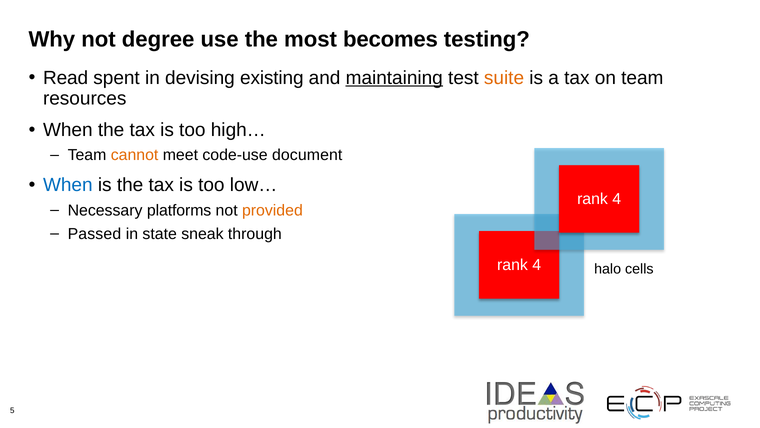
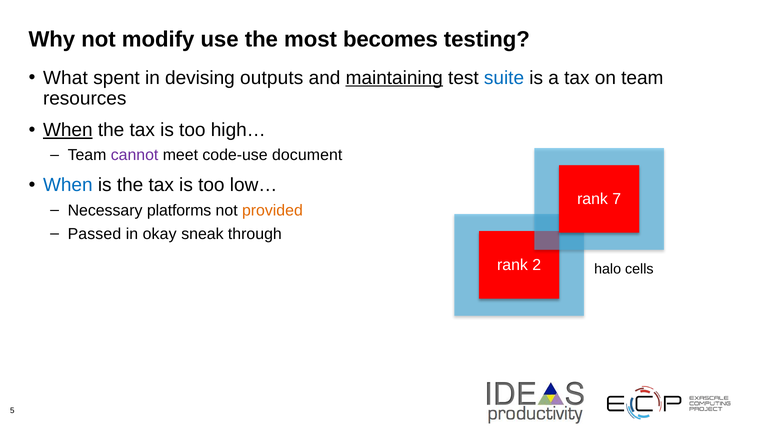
degree: degree -> modify
Read: Read -> What
existing: existing -> outputs
suite colour: orange -> blue
When at (68, 130) underline: none -> present
cannot colour: orange -> purple
4 at (617, 199): 4 -> 7
state: state -> okay
4 at (537, 265): 4 -> 2
